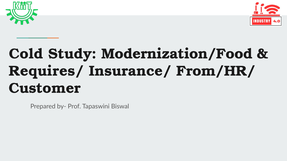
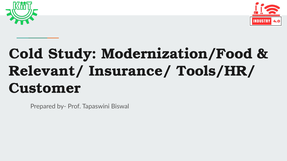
Requires/: Requires/ -> Relevant/
From/HR/: From/HR/ -> Tools/HR/
